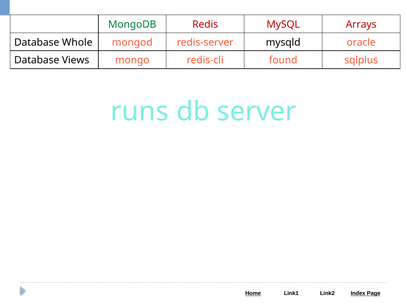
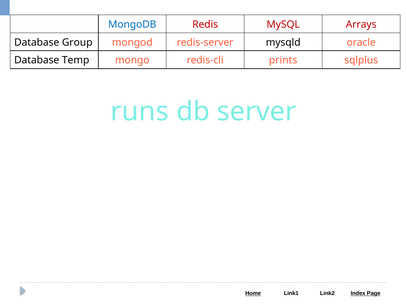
MongoDB colour: green -> blue
Whole: Whole -> Group
Views: Views -> Temp
found: found -> prints
